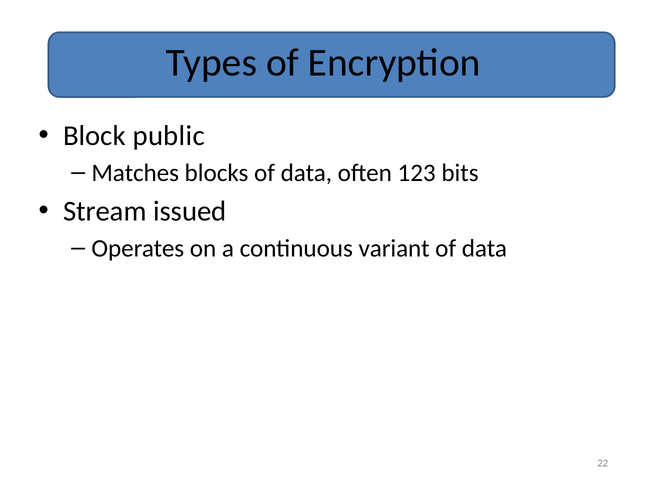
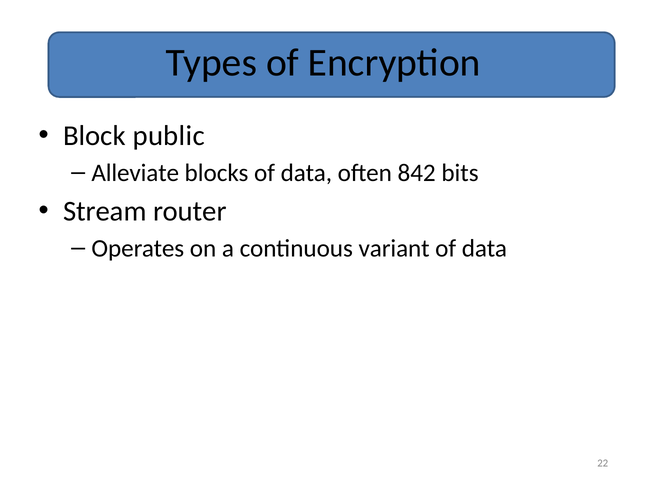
Matches: Matches -> Alleviate
123: 123 -> 842
issued: issued -> router
